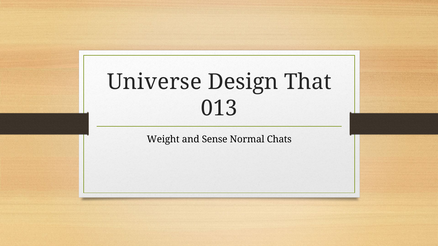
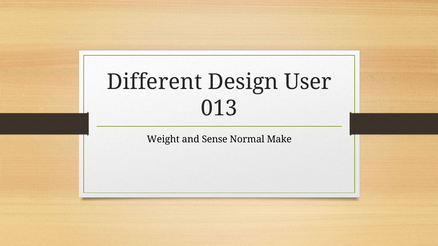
Universe: Universe -> Different
That: That -> User
Chats: Chats -> Make
